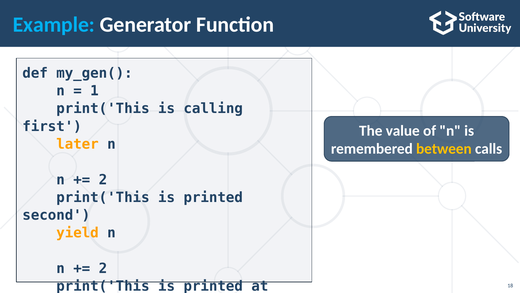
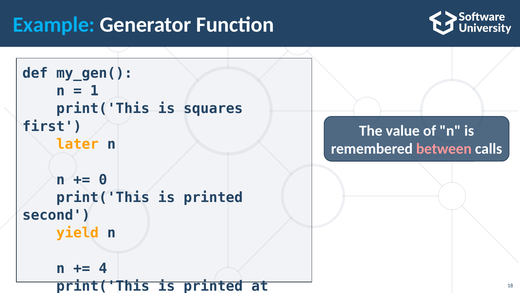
calling: calling -> squares
between colour: yellow -> pink
2 at (103, 179): 2 -> 0
2 at (103, 268): 2 -> 4
